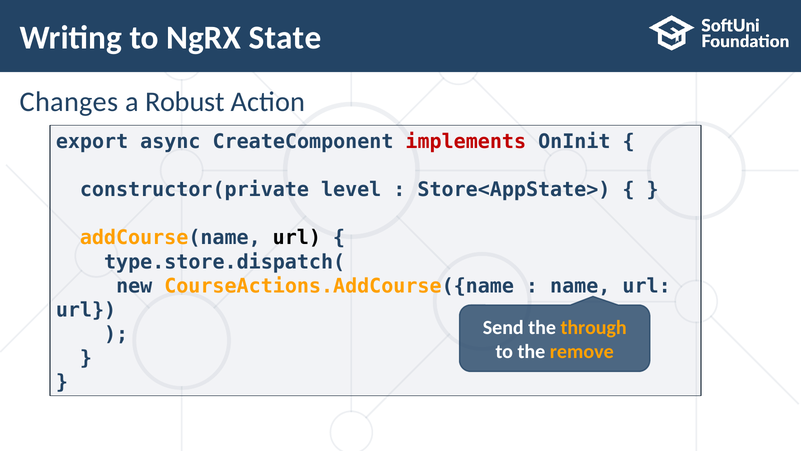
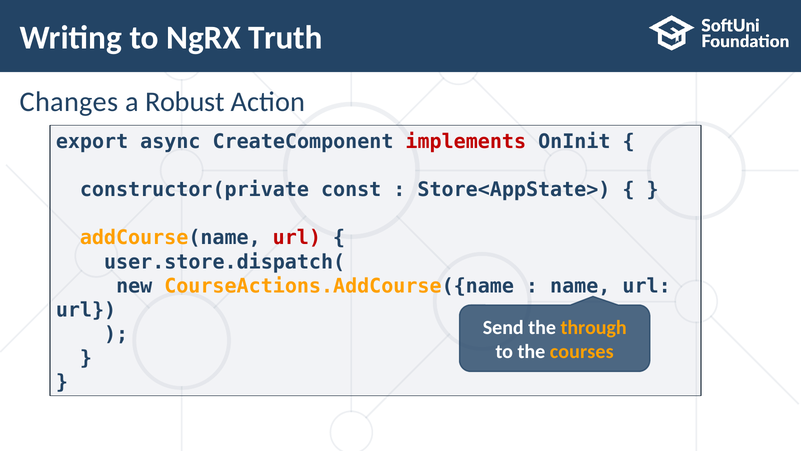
State: State -> Truth
level: level -> const
url at (297, 238) colour: black -> red
type.store.dispatch(: type.store.dispatch( -> user.store.dispatch(
remove: remove -> courses
